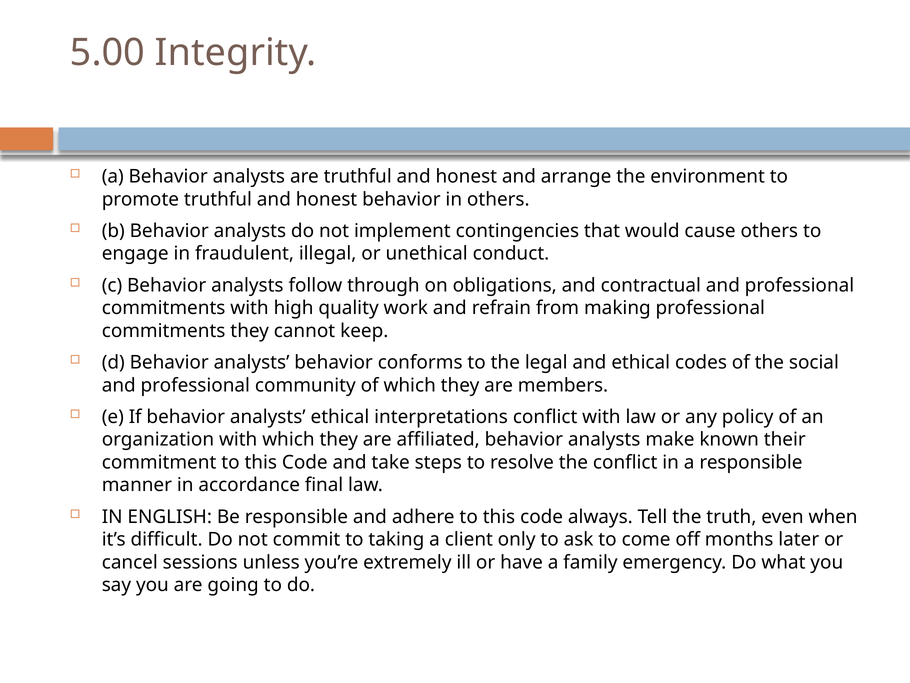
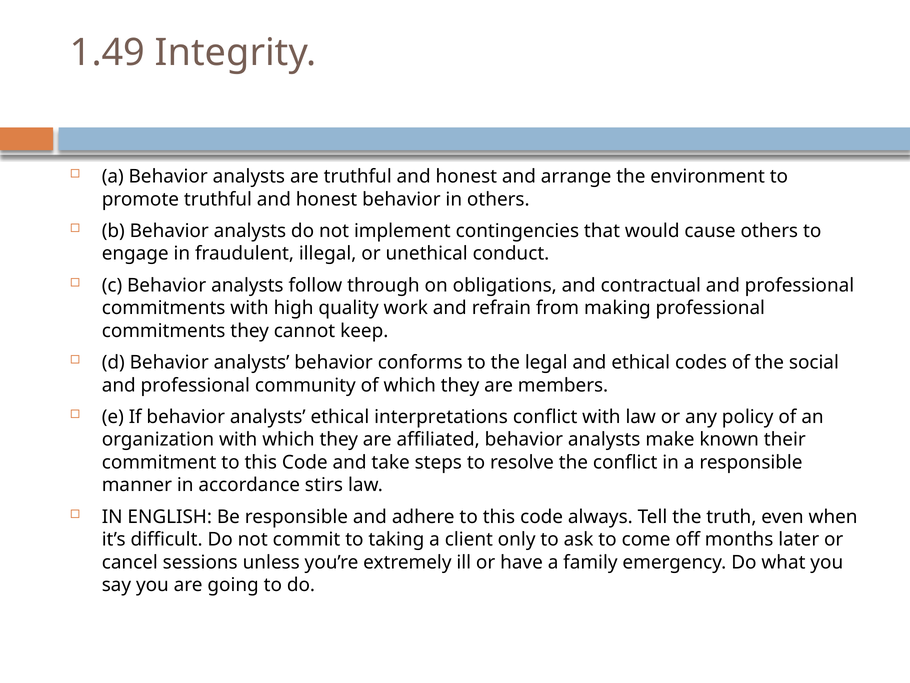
5.00: 5.00 -> 1.49
final: final -> stirs
